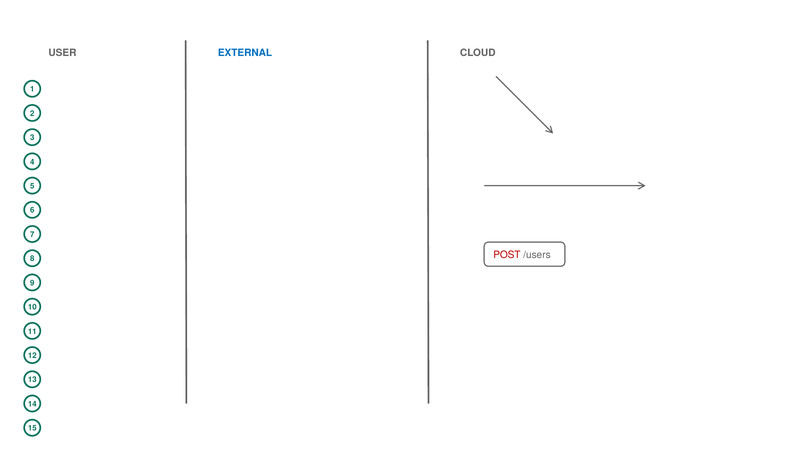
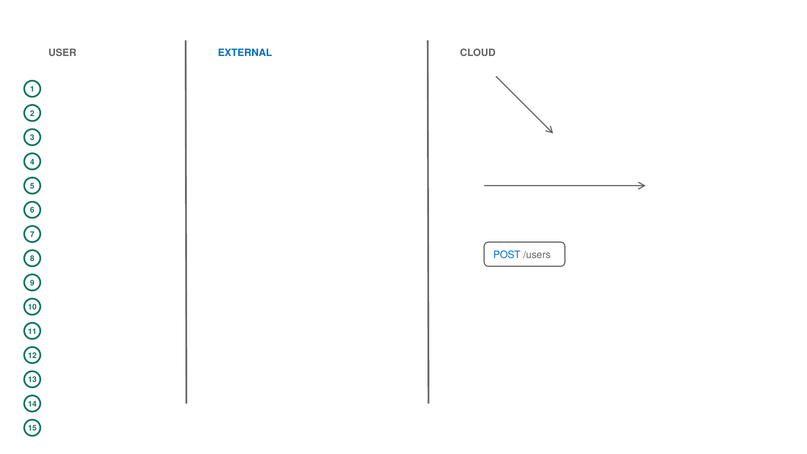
POST colour: red -> blue
